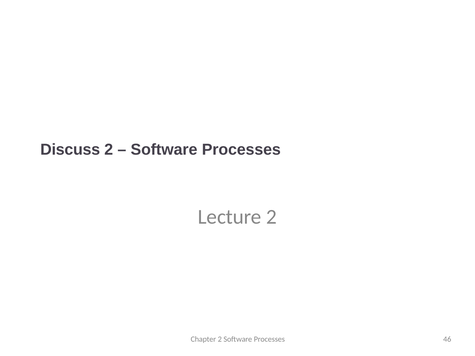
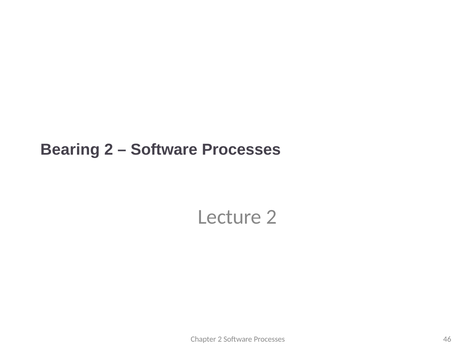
Discuss: Discuss -> Bearing
